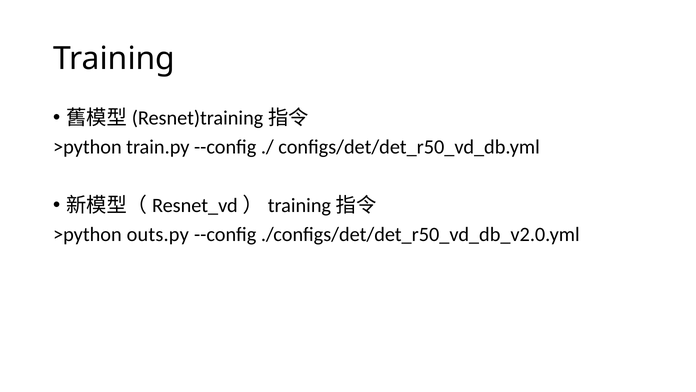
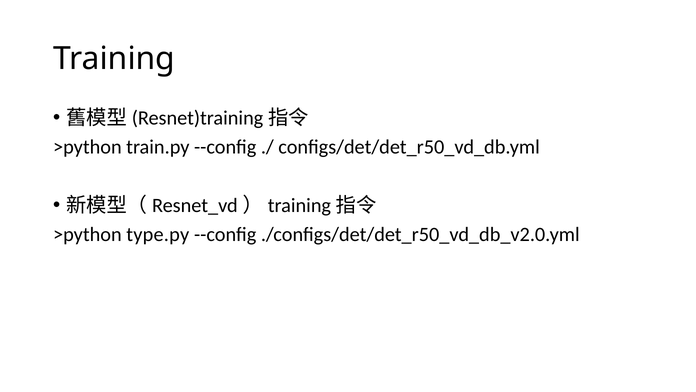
outs.py: outs.py -> type.py
